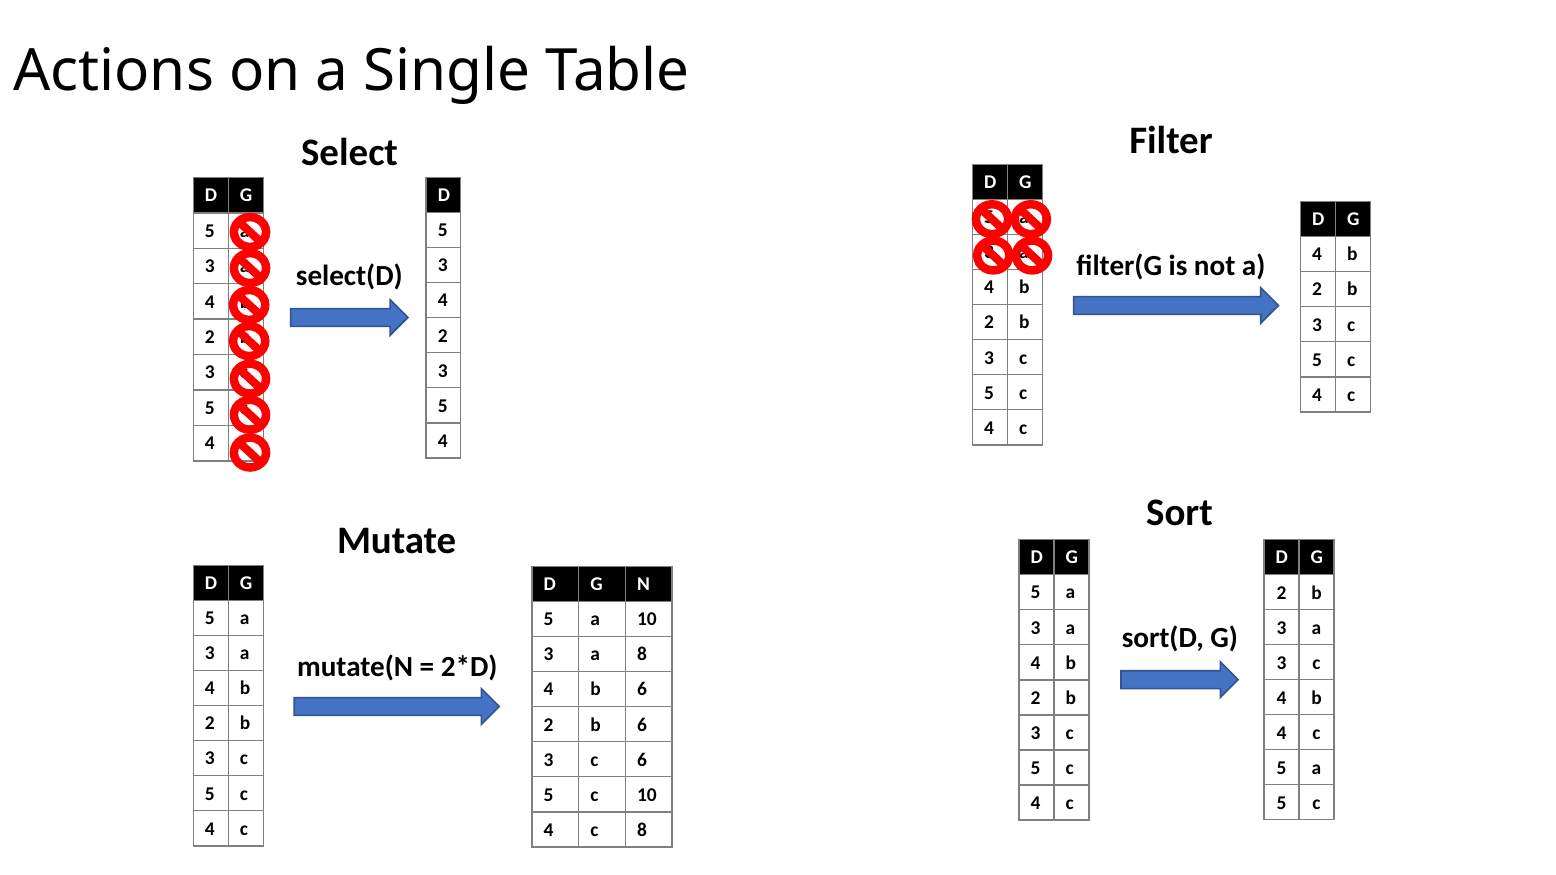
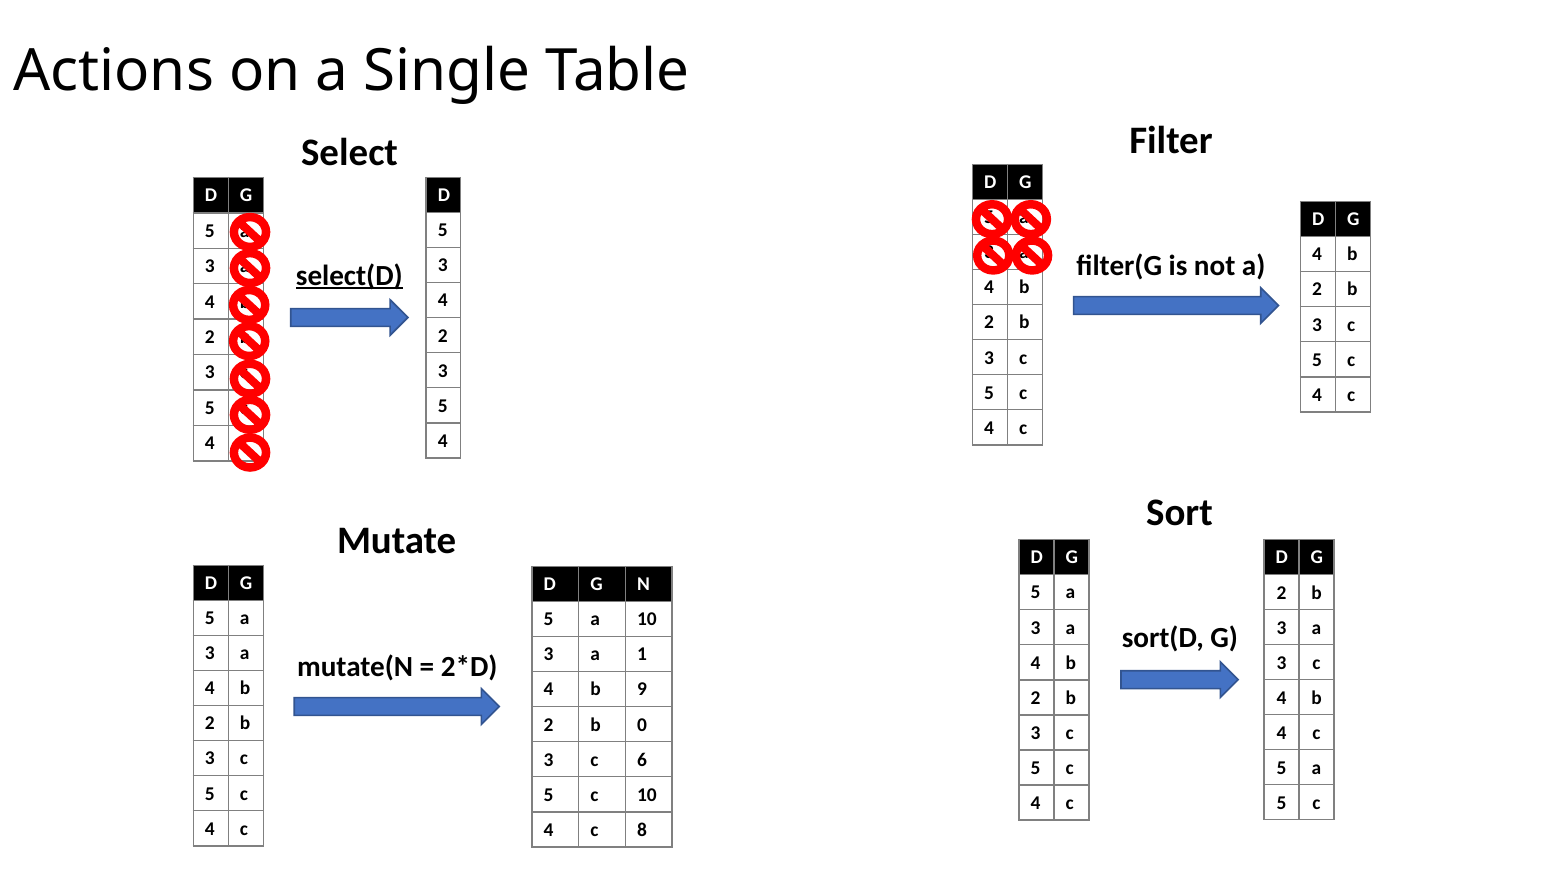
select(D underline: none -> present
a 8: 8 -> 1
4 b 6: 6 -> 9
2 b 6: 6 -> 0
